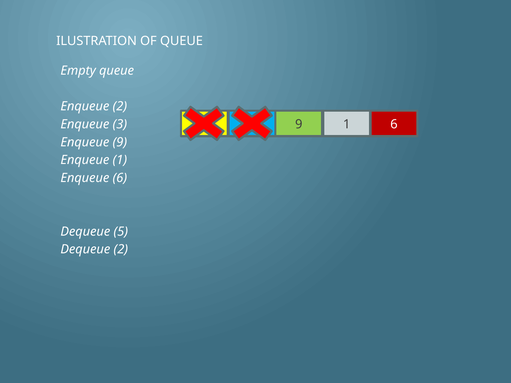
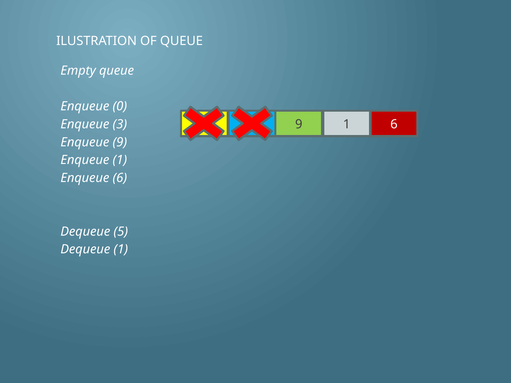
Enqueue 2: 2 -> 0
Dequeue 2: 2 -> 1
